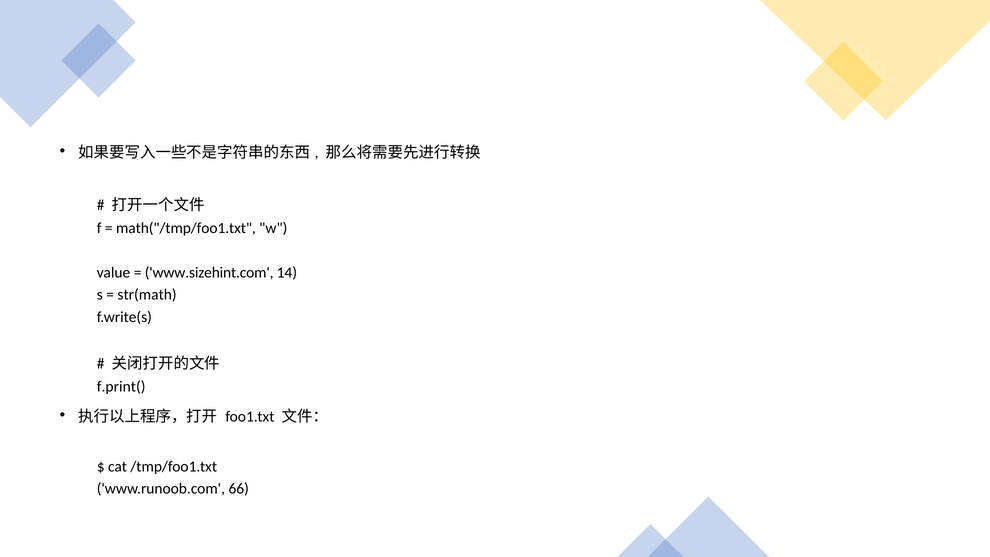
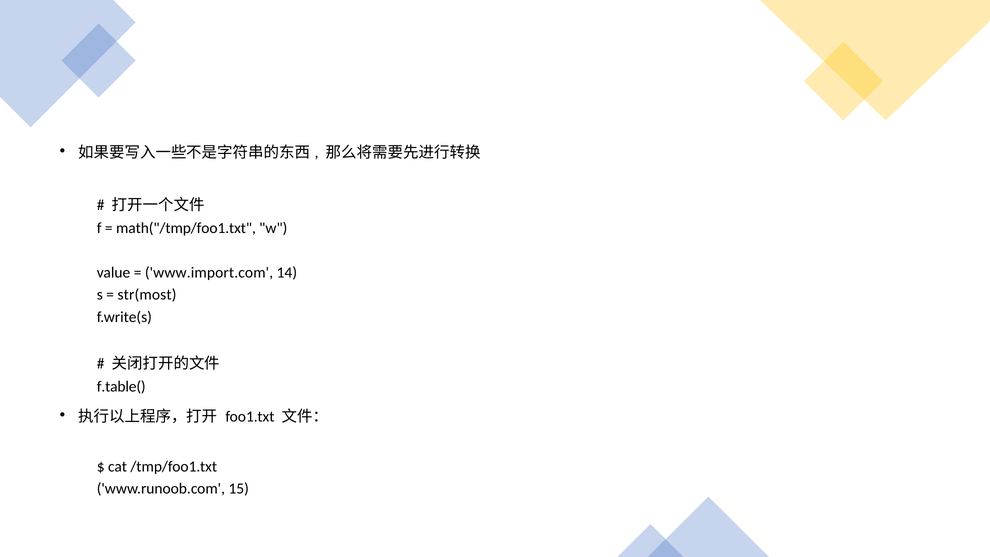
www.sizehint.com: www.sizehint.com -> www.import.com
str(math: str(math -> str(most
f.print(: f.print( -> f.table(
66: 66 -> 15
